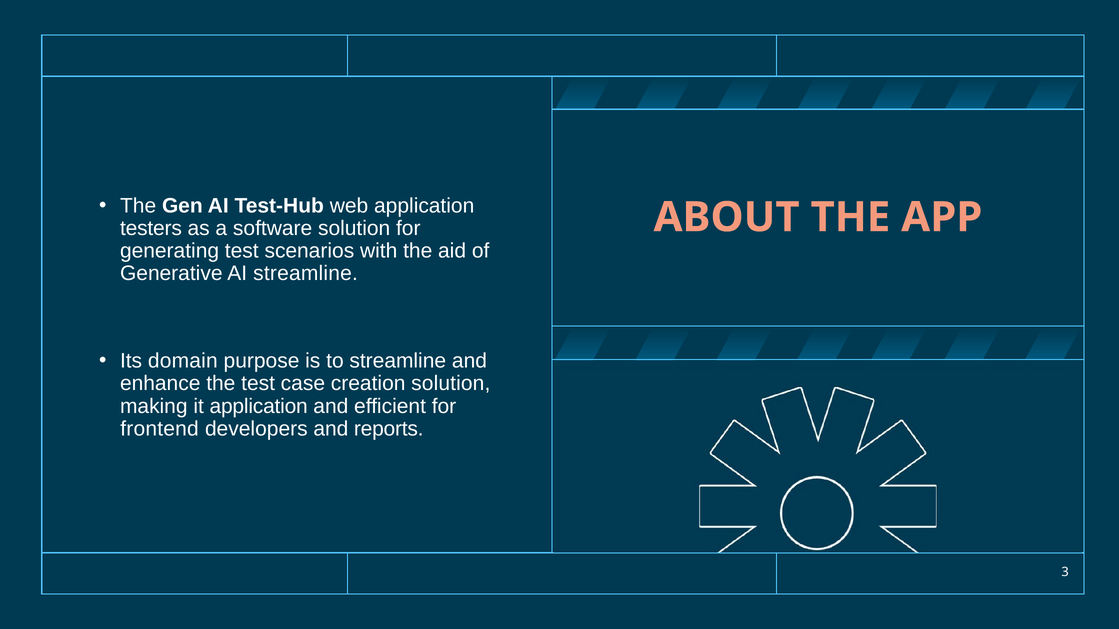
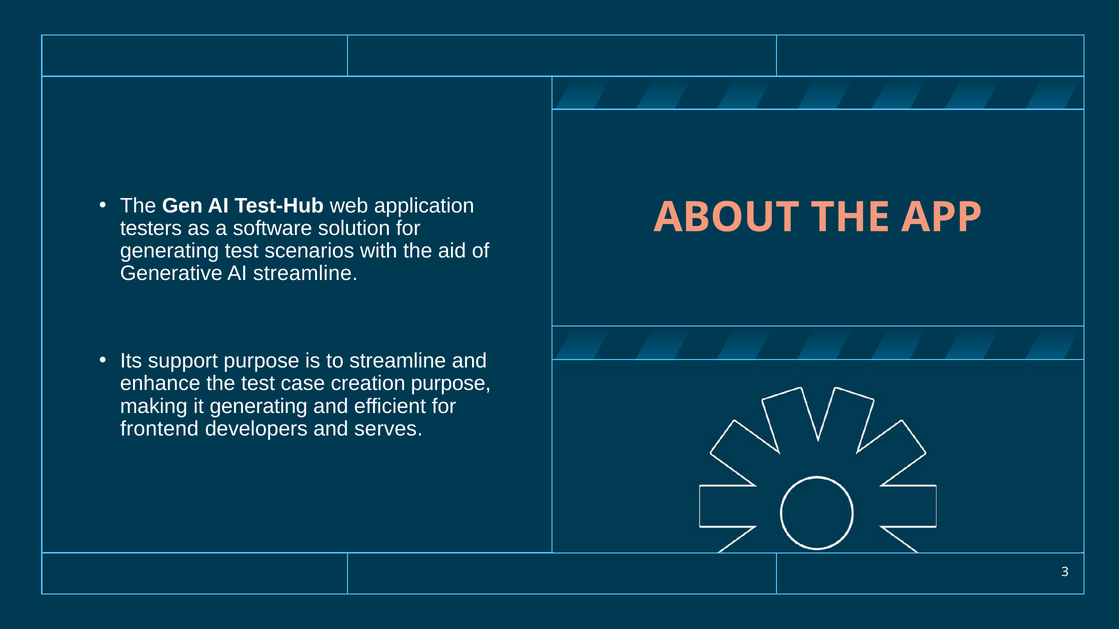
domain: domain -> support
creation solution: solution -> purpose
it application: application -> generating
reports: reports -> serves
